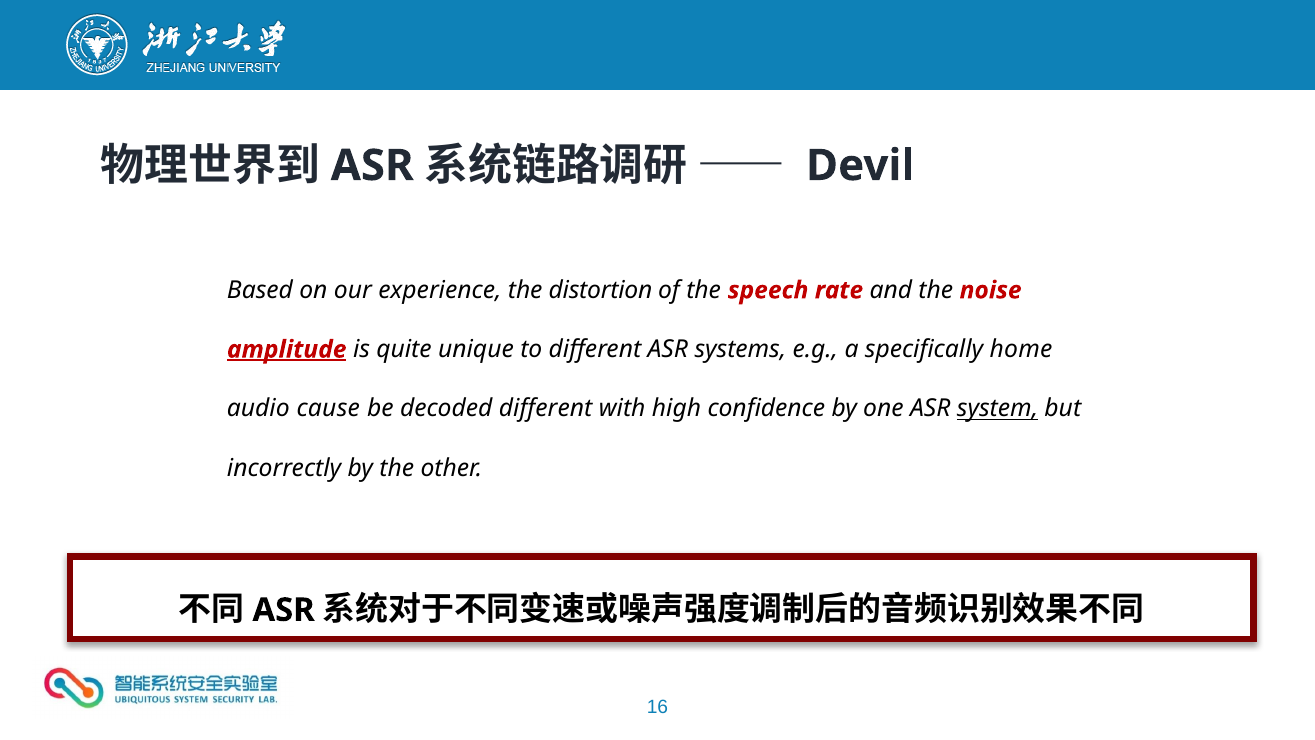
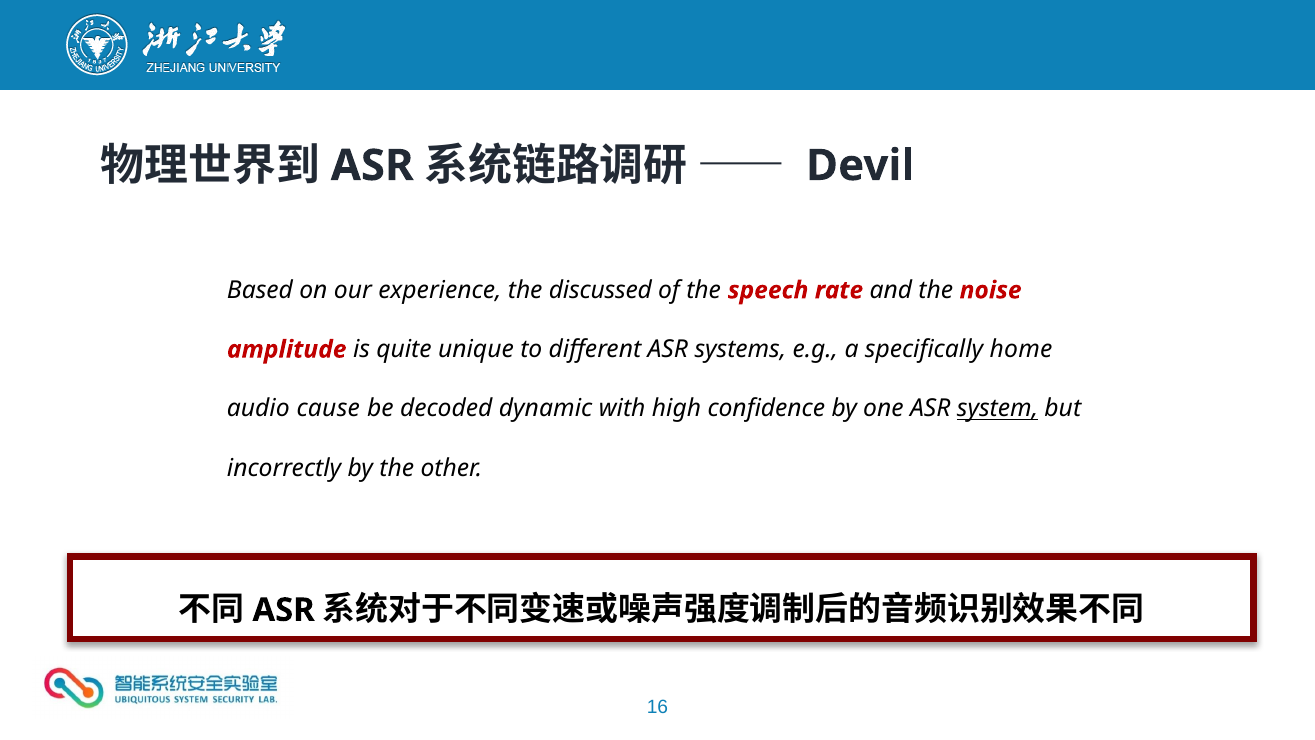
distortion: distortion -> discussed
amplitude underline: present -> none
decoded different: different -> dynamic
